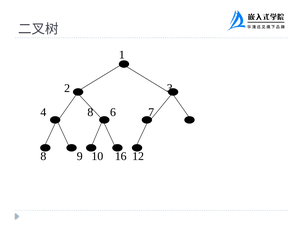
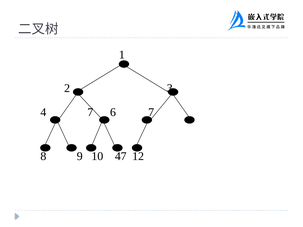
4 8: 8 -> 7
16: 16 -> 47
